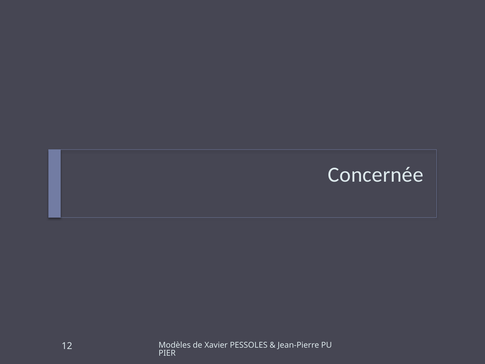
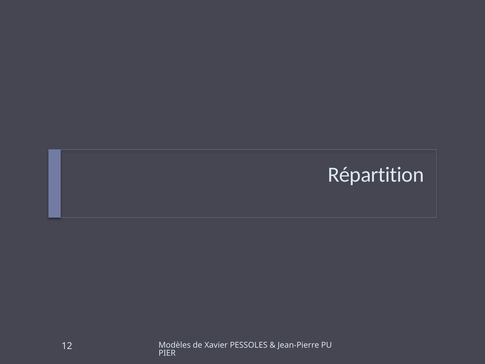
Concernée: Concernée -> Répartition
